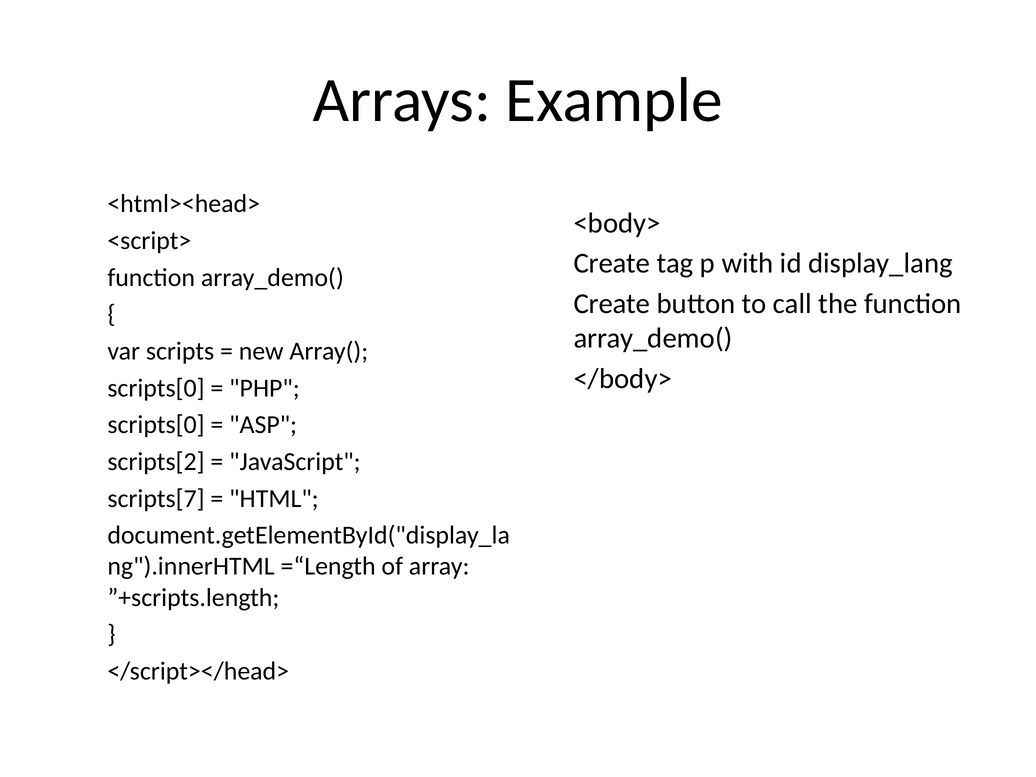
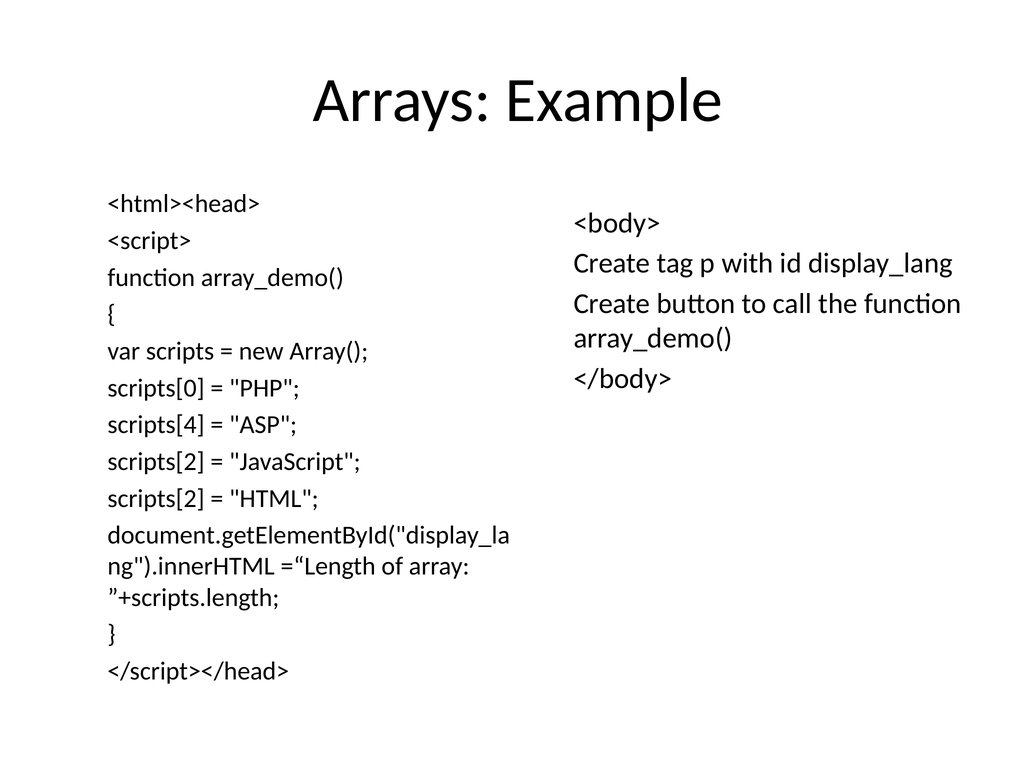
scripts[0 at (156, 425): scripts[0 -> scripts[4
scripts[7 at (156, 498): scripts[7 -> scripts[2
